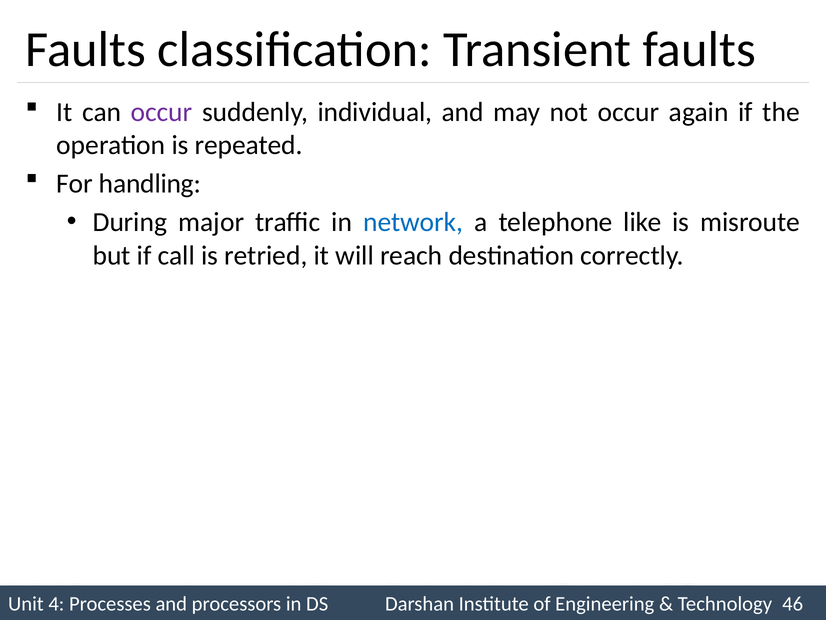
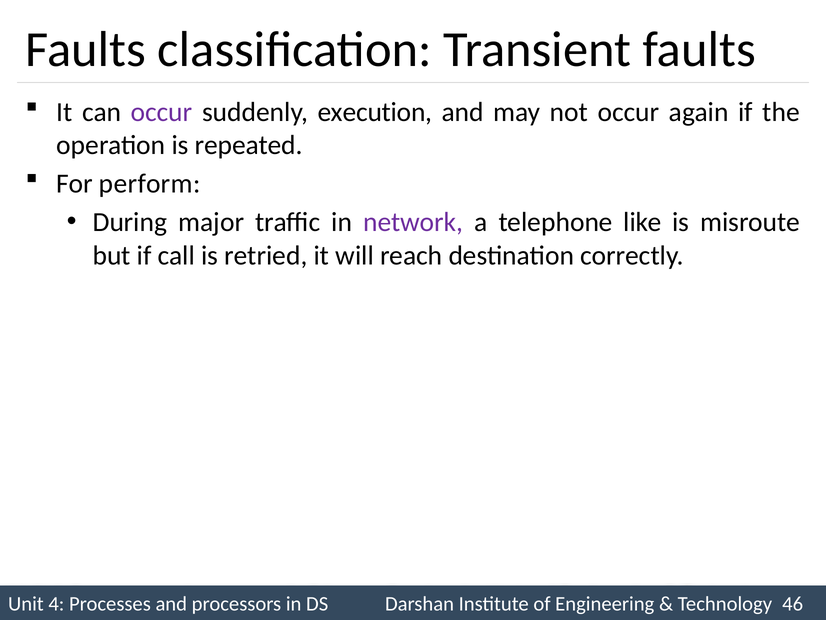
individual: individual -> execution
handling: handling -> perform
network colour: blue -> purple
